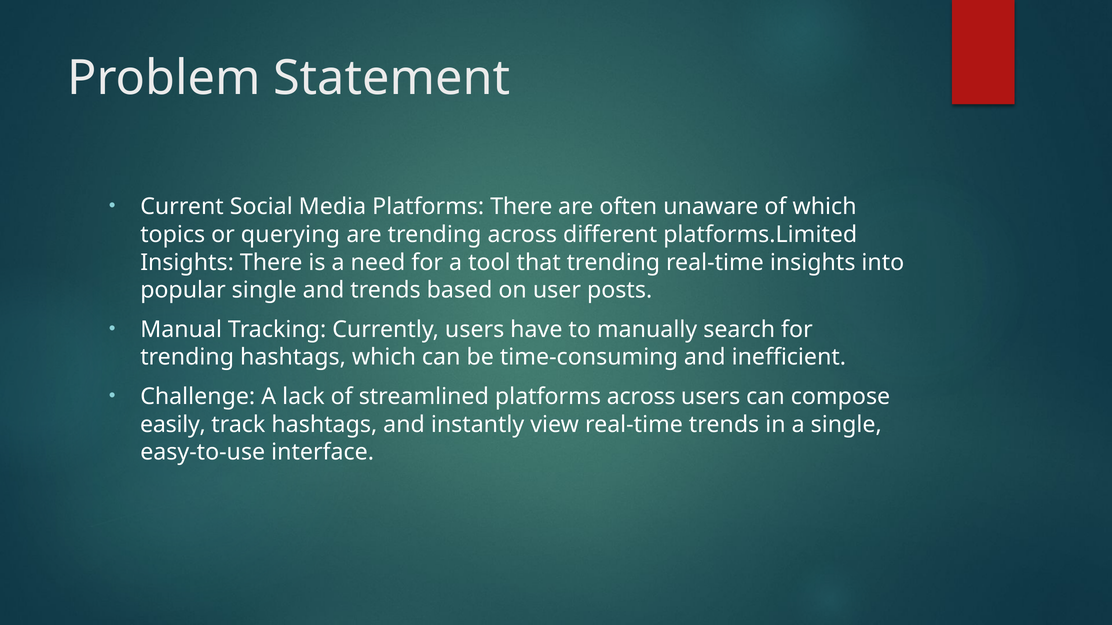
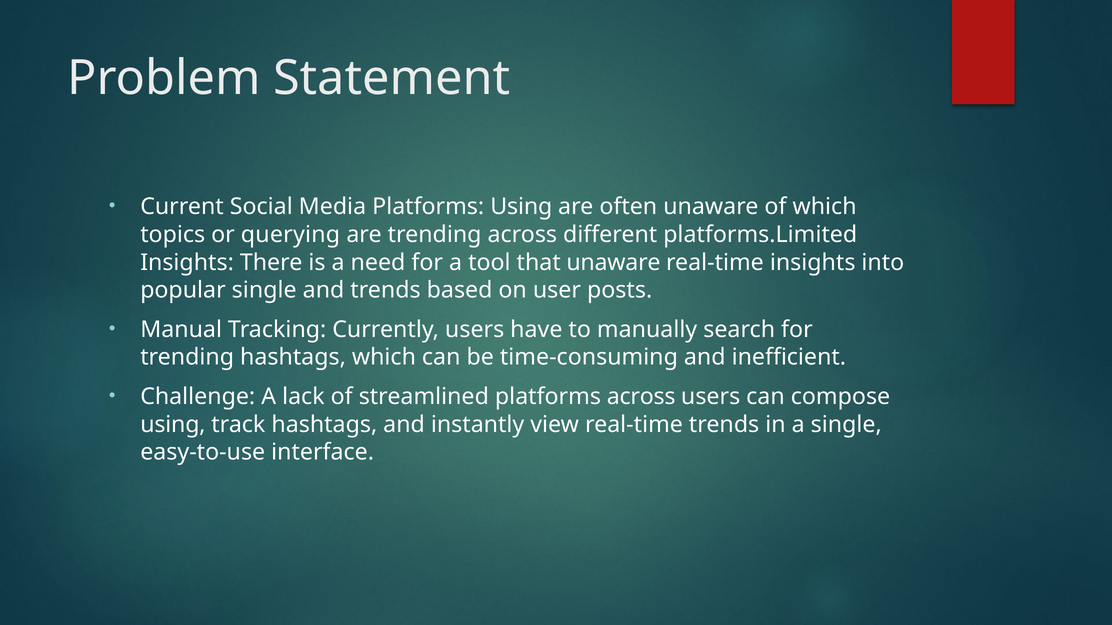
Platforms There: There -> Using
that trending: trending -> unaware
easily at (173, 425): easily -> using
